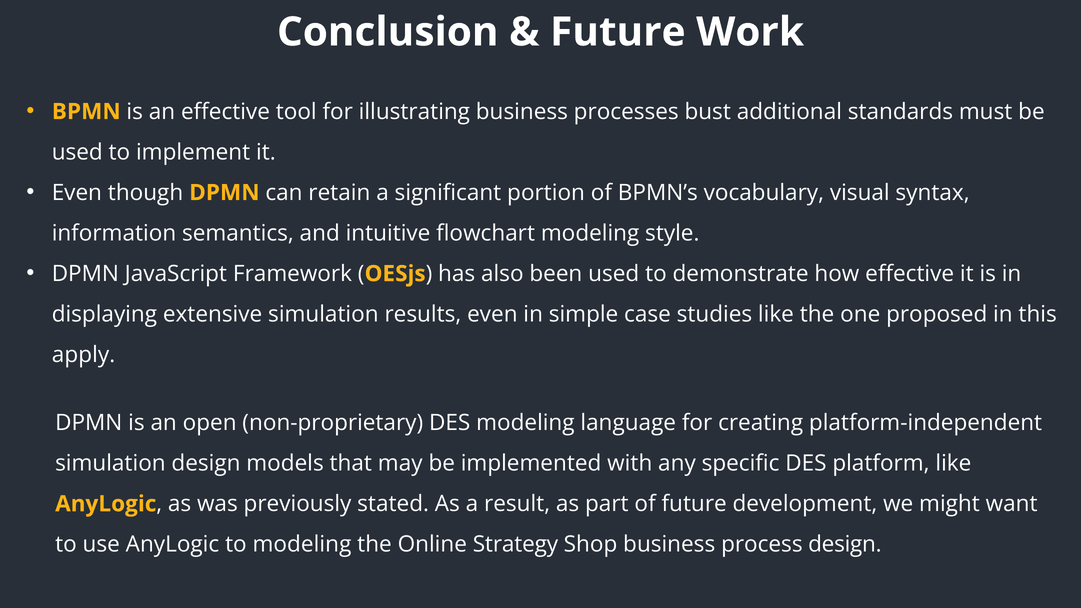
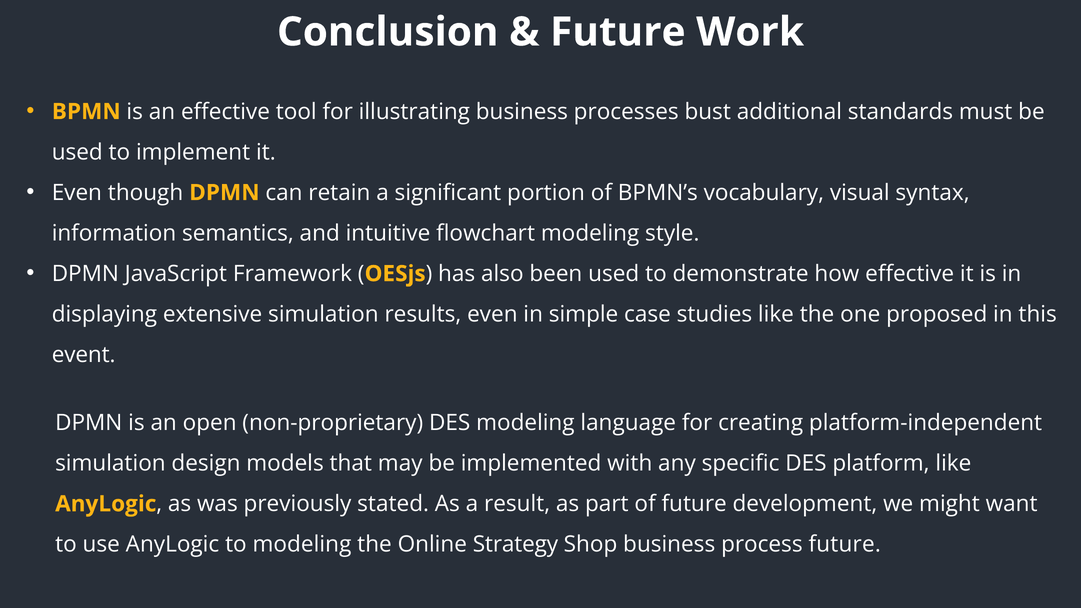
apply: apply -> event
process design: design -> future
